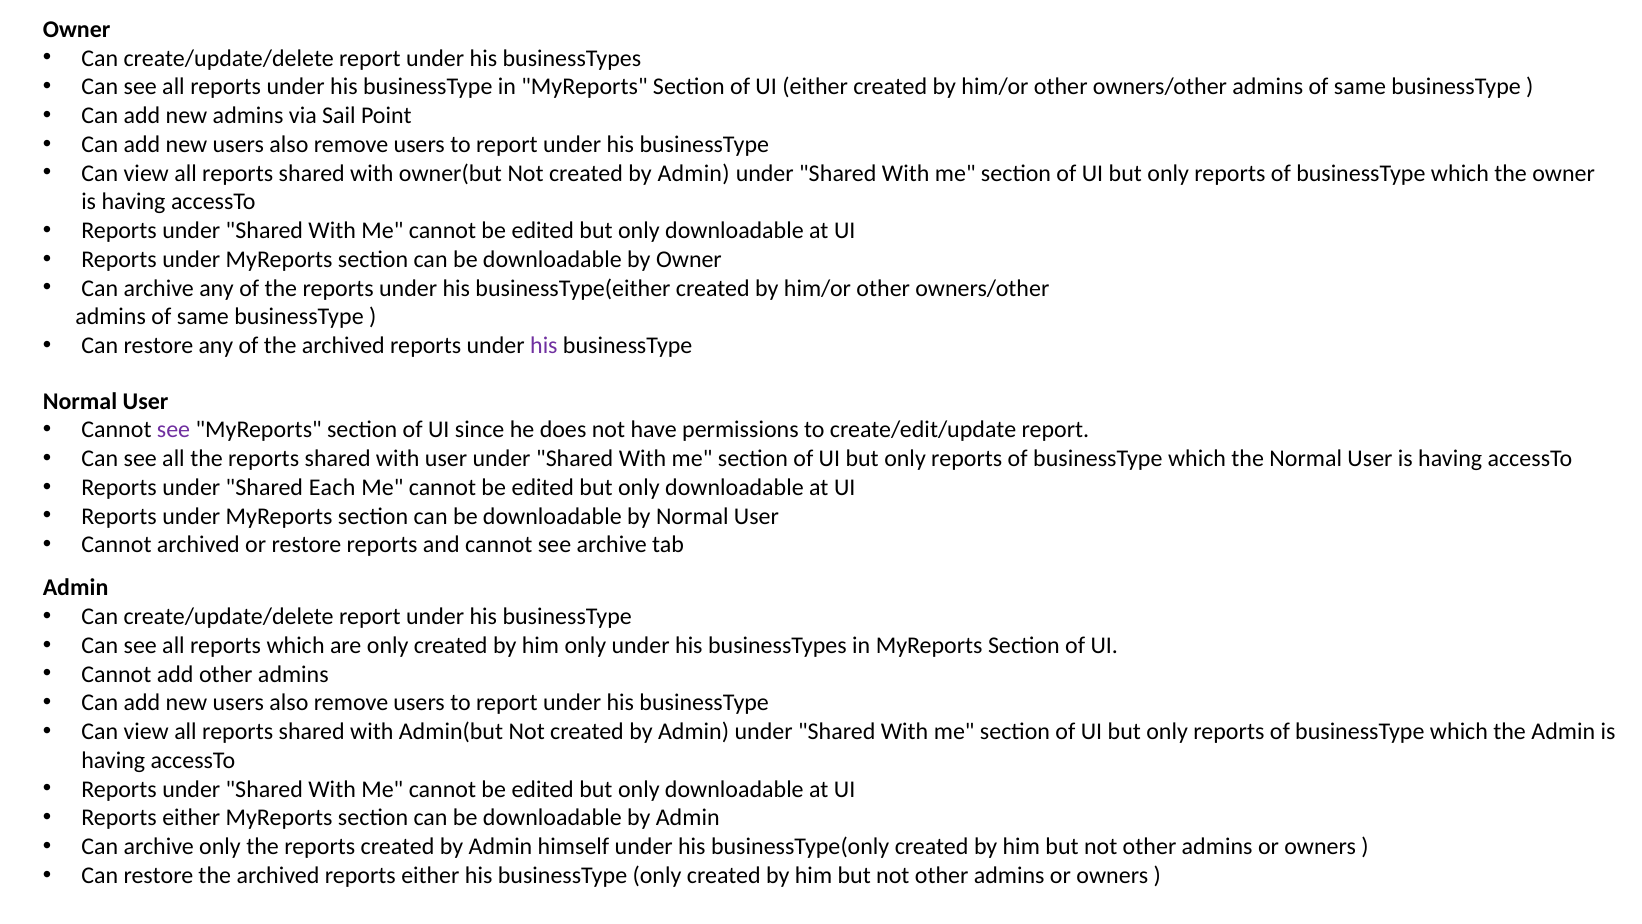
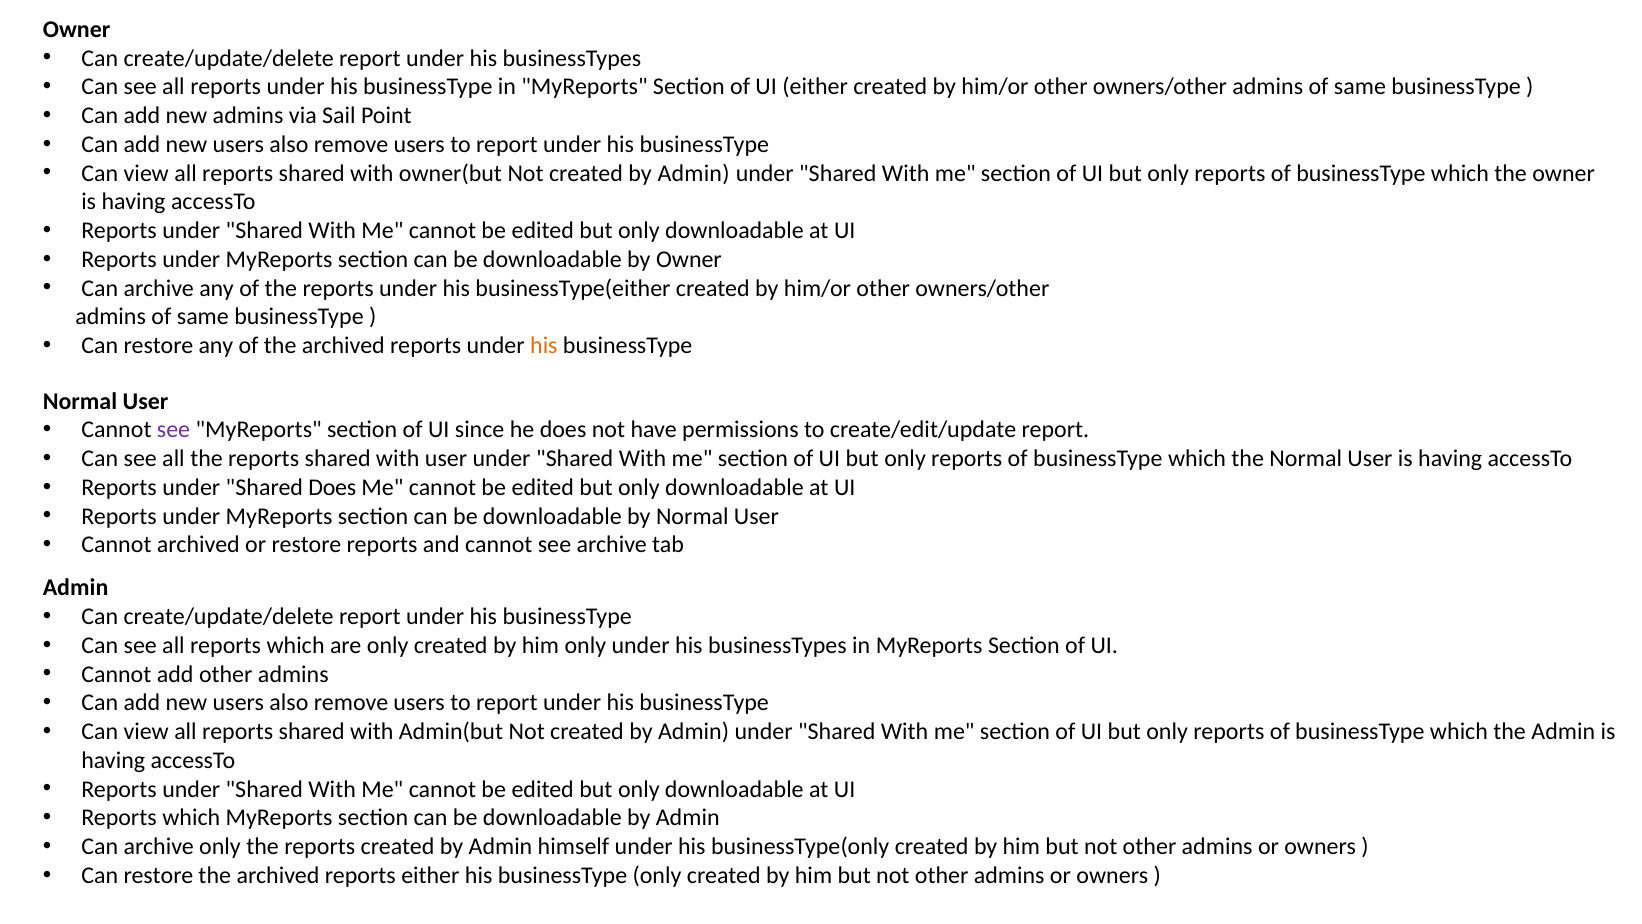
his at (544, 346) colour: purple -> orange
Shared Each: Each -> Does
either at (191, 818): either -> which
